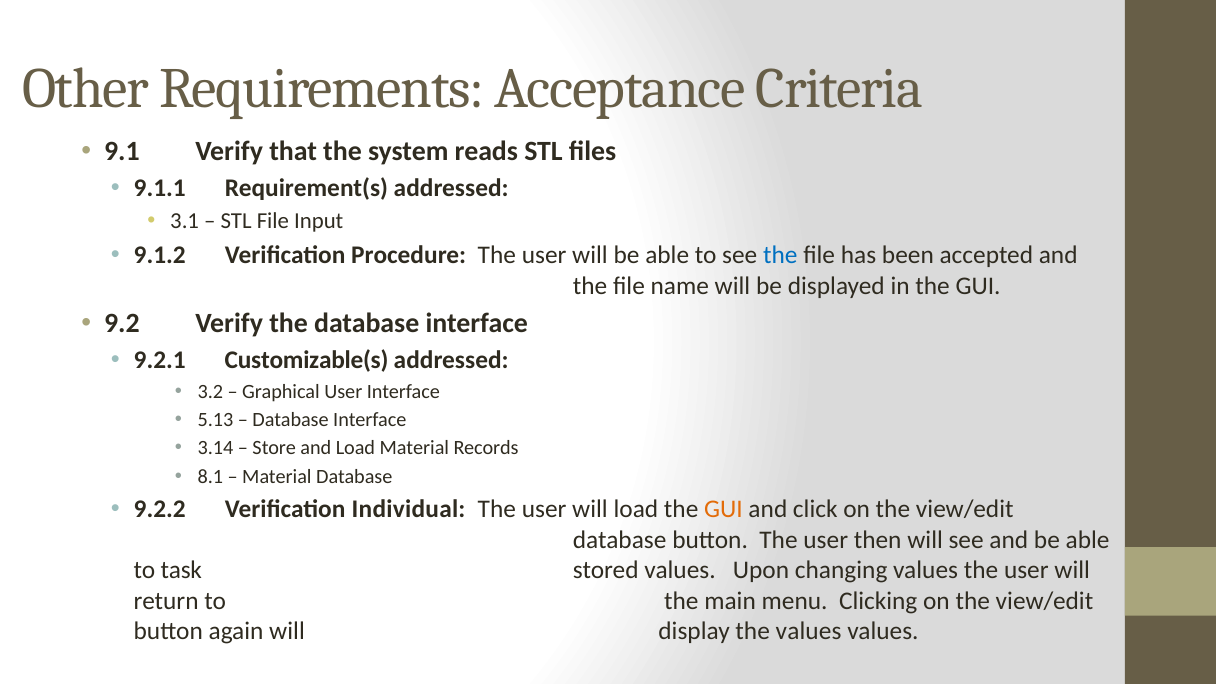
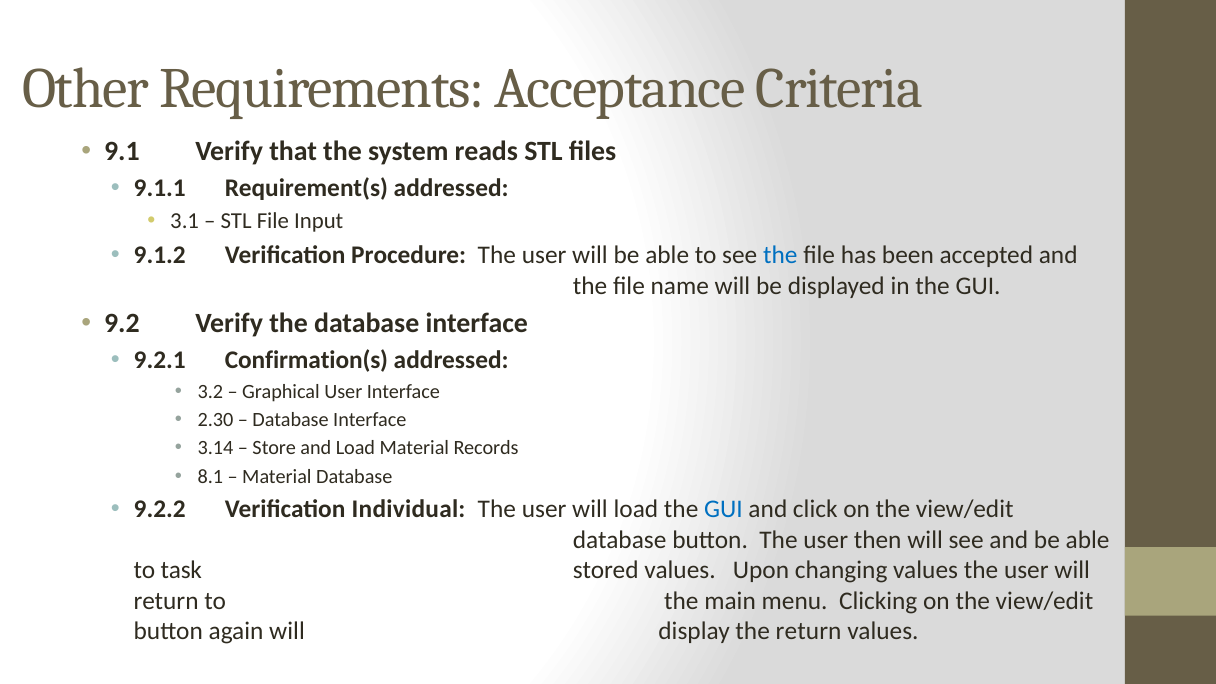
Customizable(s: Customizable(s -> Confirmation(s
5.13: 5.13 -> 2.30
GUI at (723, 509) colour: orange -> blue
the values: values -> return
